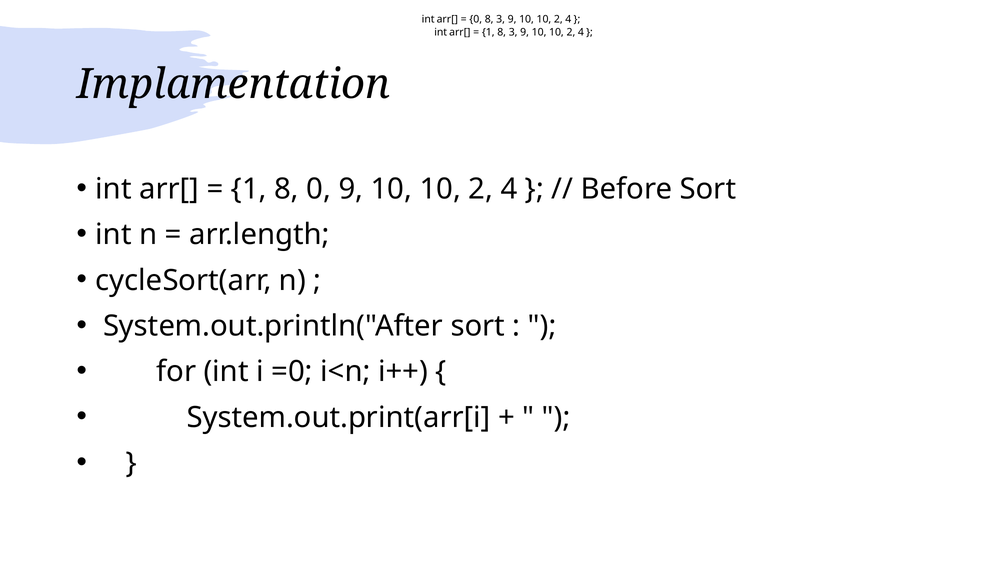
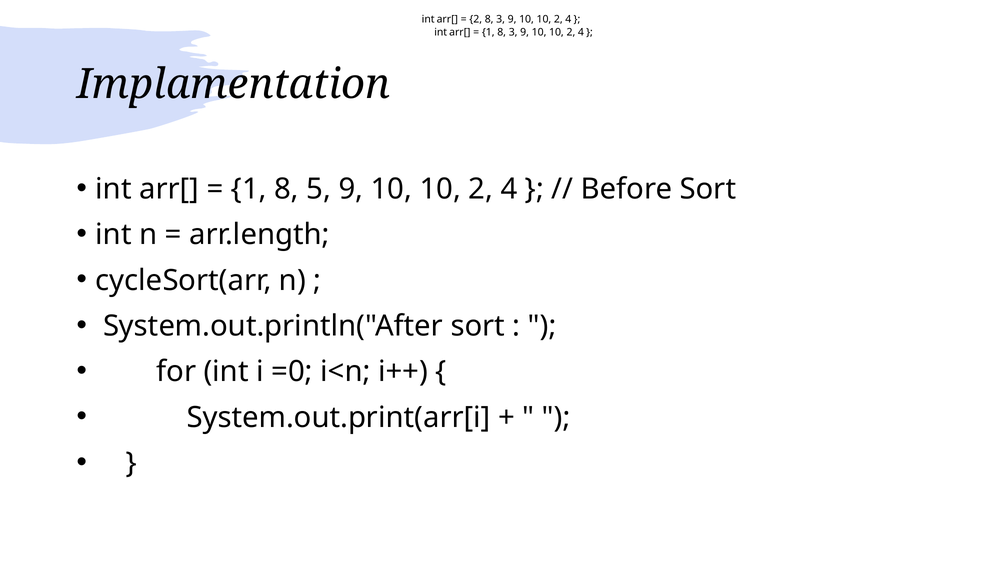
0 at (476, 20): 0 -> 2
8 0: 0 -> 5
